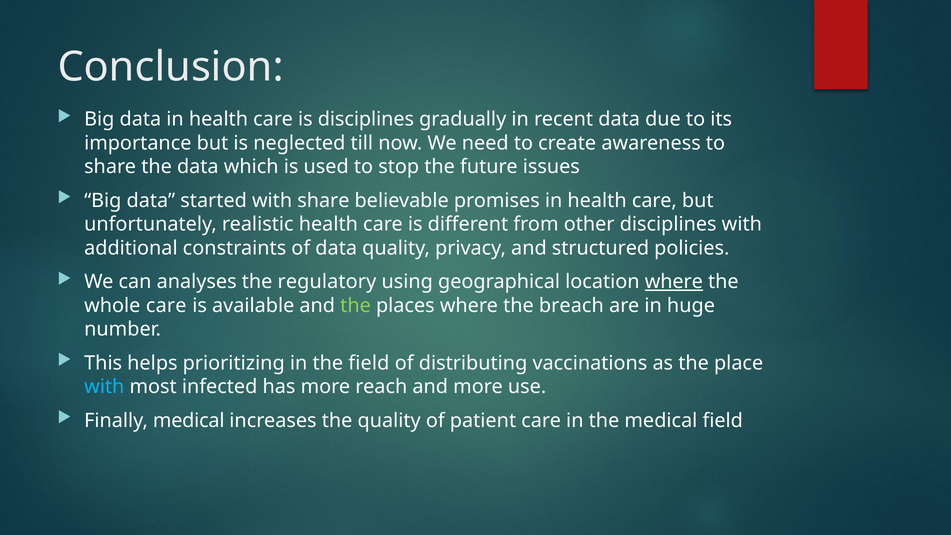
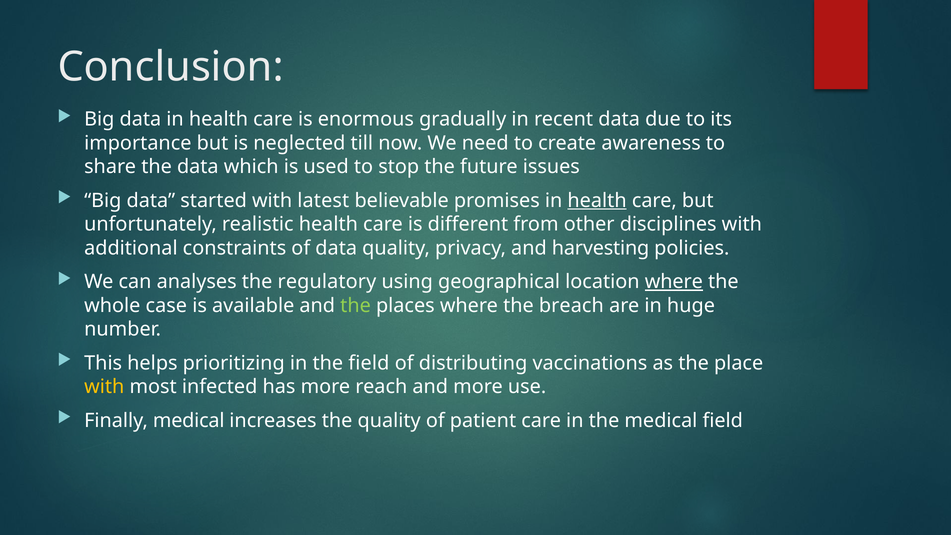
is disciplines: disciplines -> enormous
with share: share -> latest
health at (597, 200) underline: none -> present
structured: structured -> harvesting
whole care: care -> case
with at (104, 387) colour: light blue -> yellow
